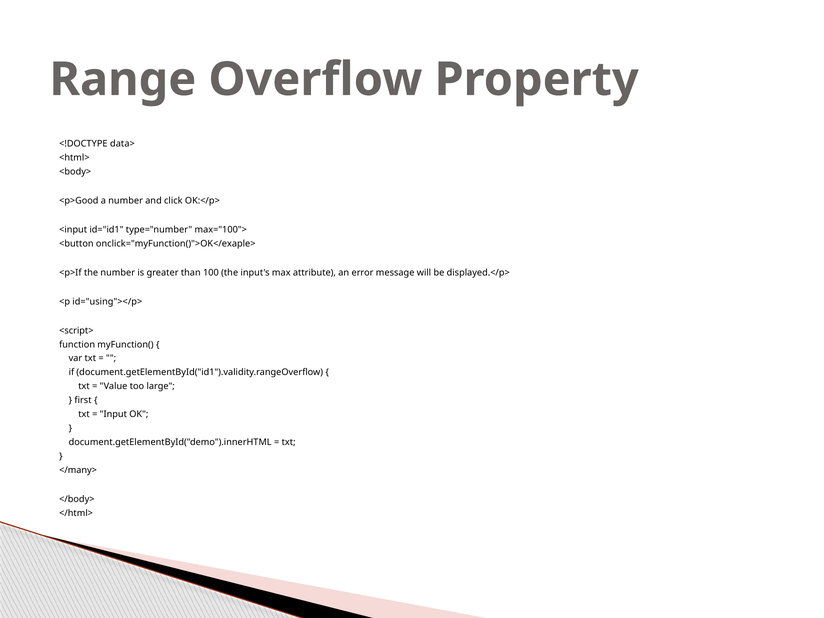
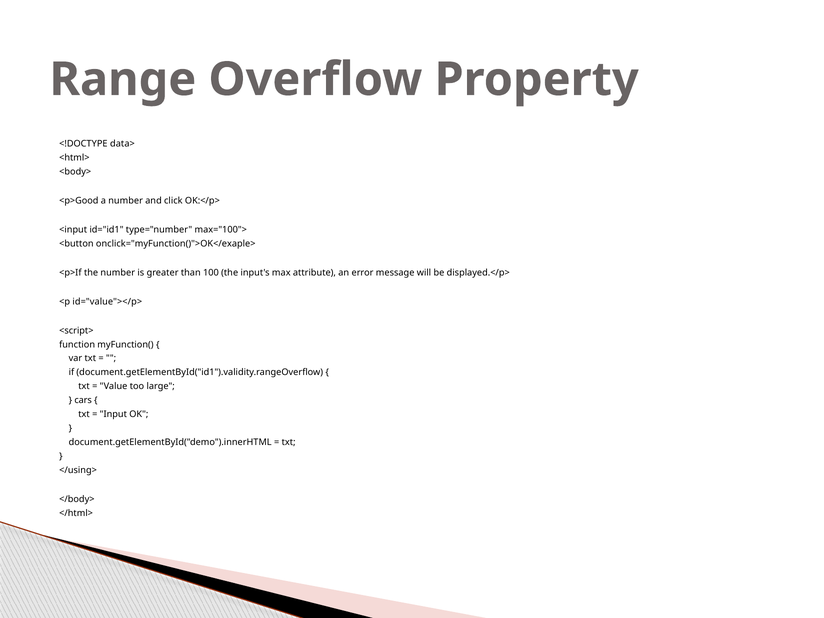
id="using"></p>: id="using"></p> -> id="value"></p>
first: first -> cars
</many>: </many> -> </using>
